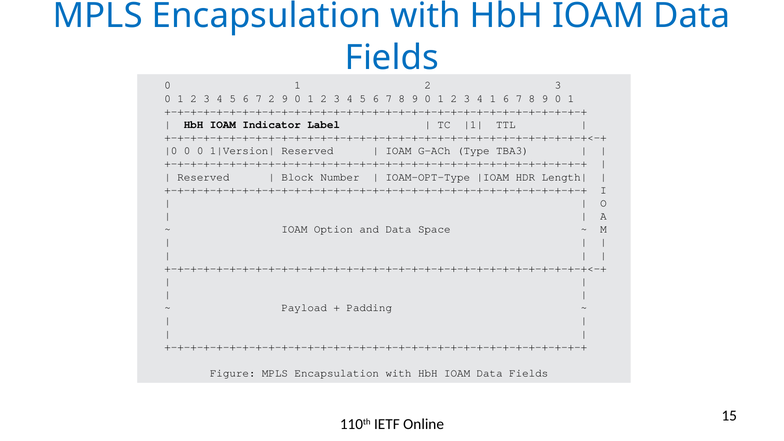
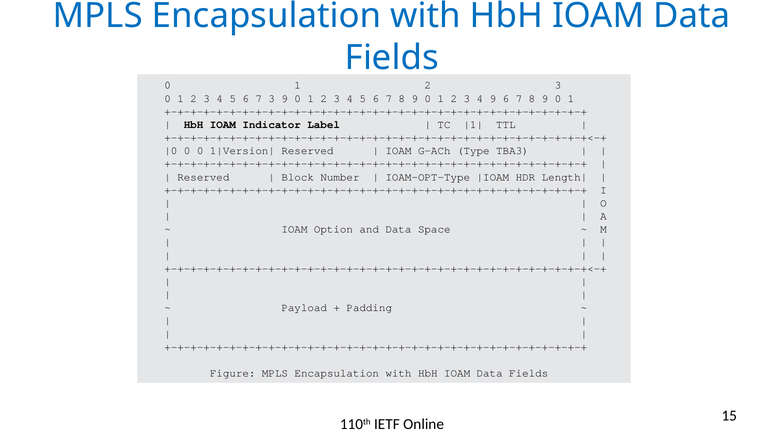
7 2: 2 -> 3
4 1: 1 -> 9
